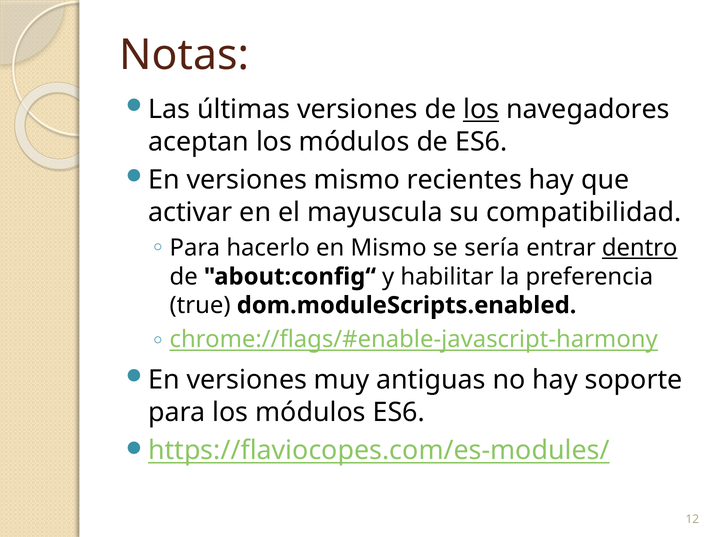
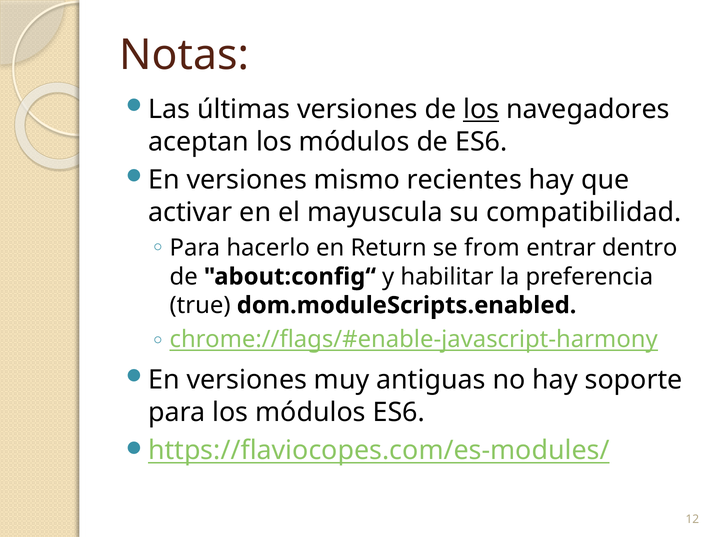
en Mismo: Mismo -> Return
sería: sería -> from
dentro underline: present -> none
